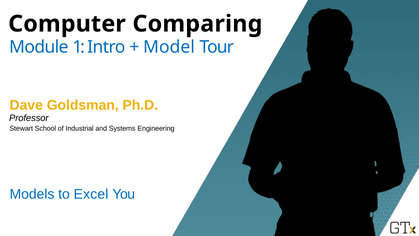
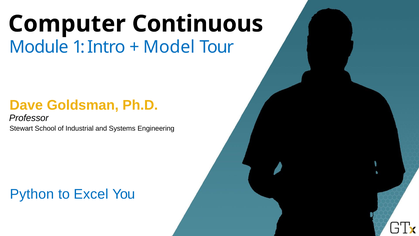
Comparing: Comparing -> Continuous
Models: Models -> Python
